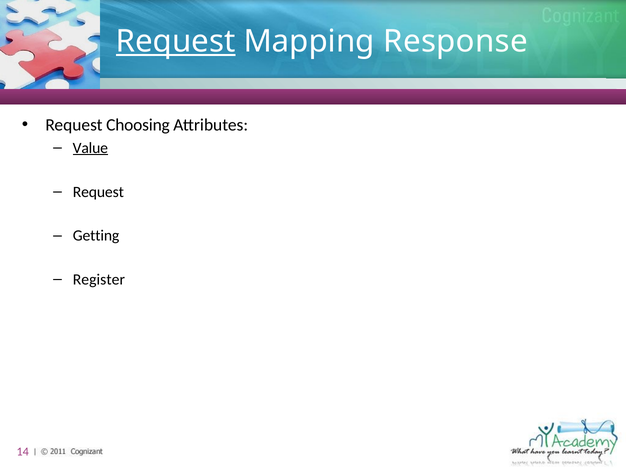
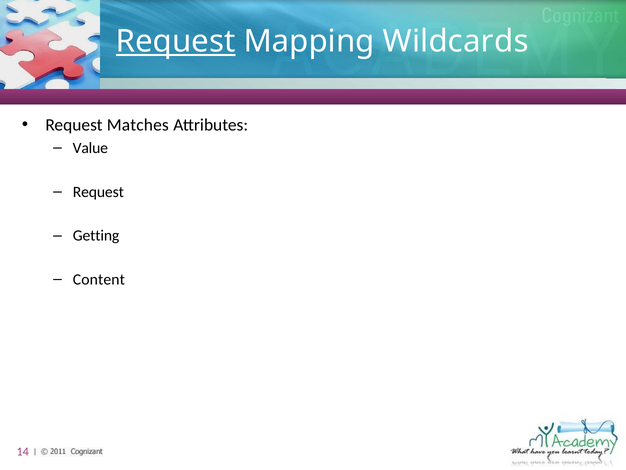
Response: Response -> Wildcards
Choosing: Choosing -> Matches
Value underline: present -> none
Register: Register -> Content
